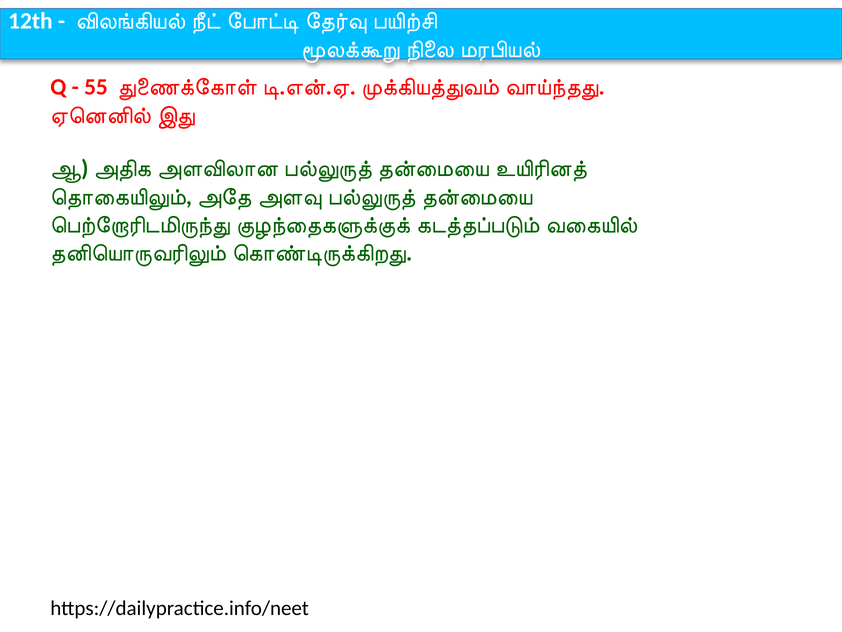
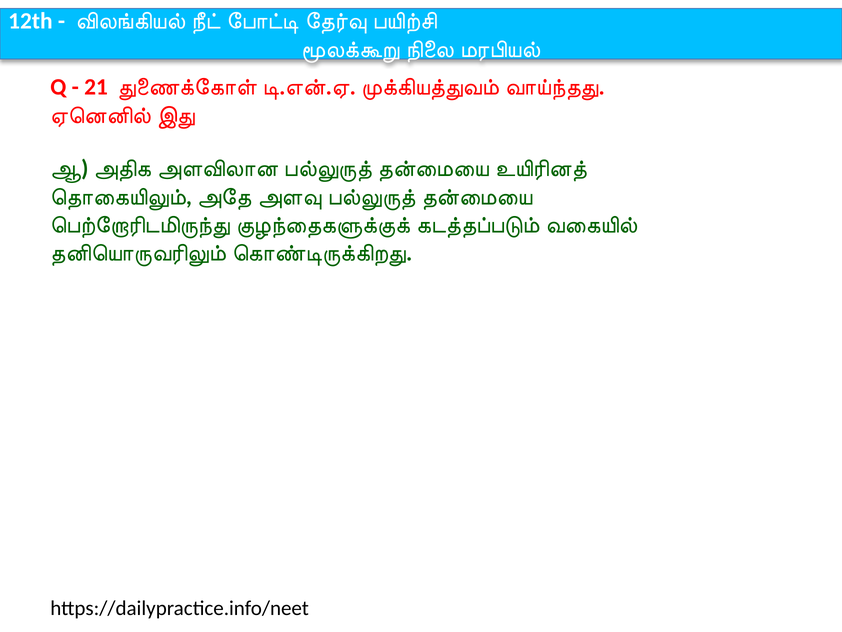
55: 55 -> 21
